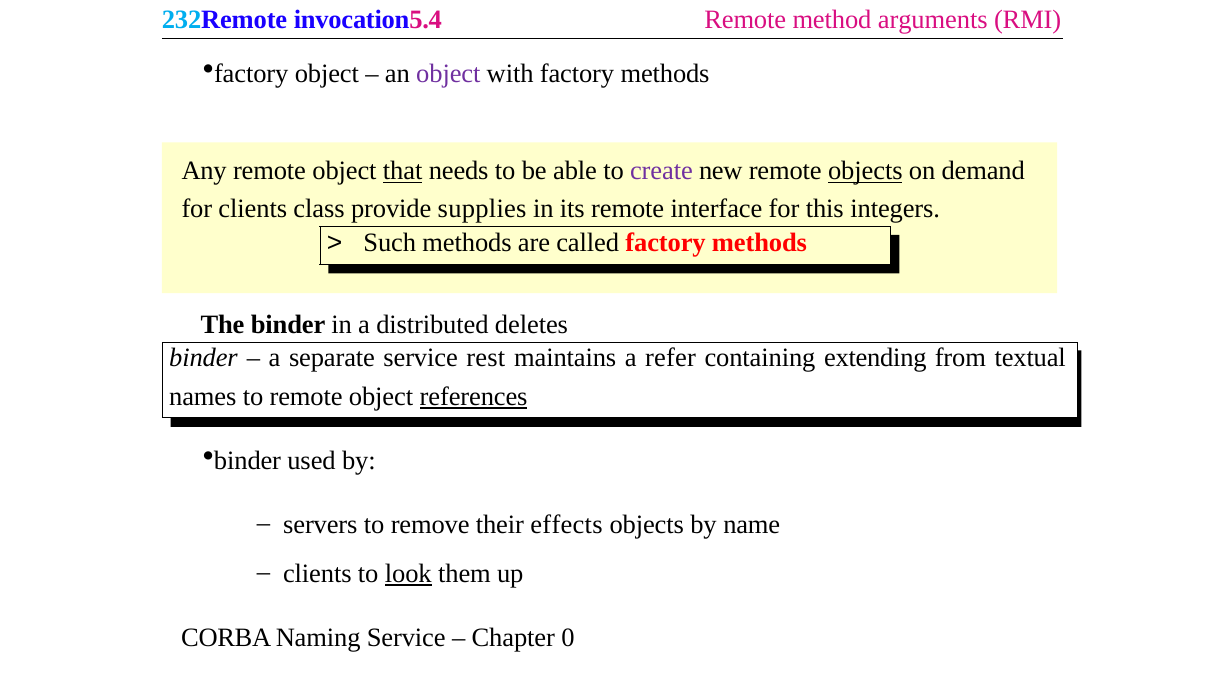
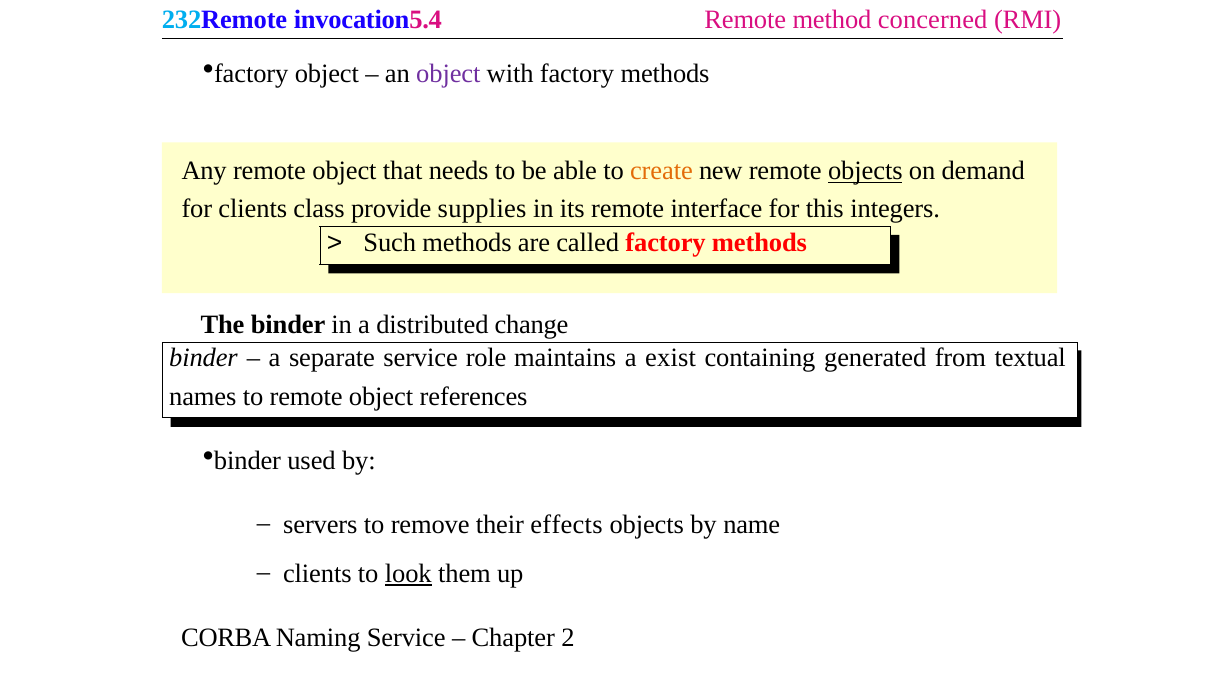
arguments: arguments -> concerned
that underline: present -> none
create colour: purple -> orange
deletes: deletes -> change
rest: rest -> role
refer: refer -> exist
extending: extending -> generated
references underline: present -> none
0: 0 -> 2
